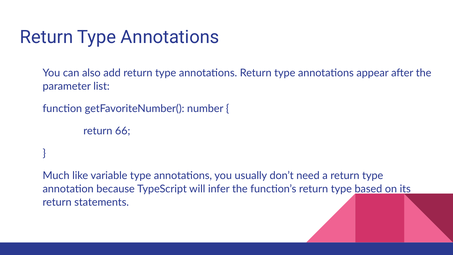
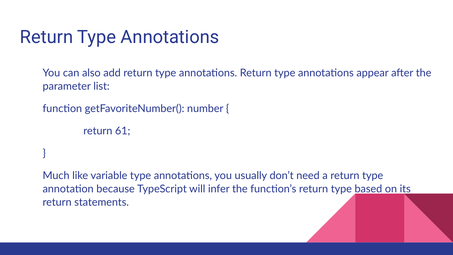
66: 66 -> 61
